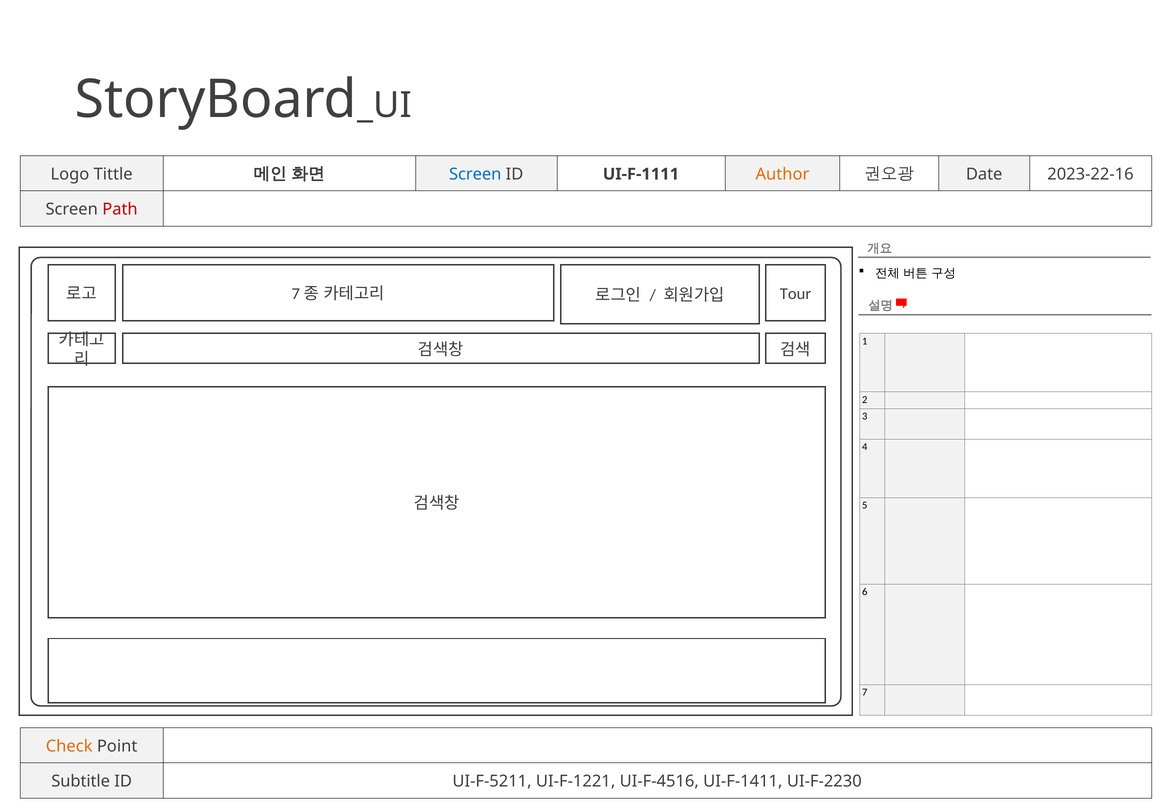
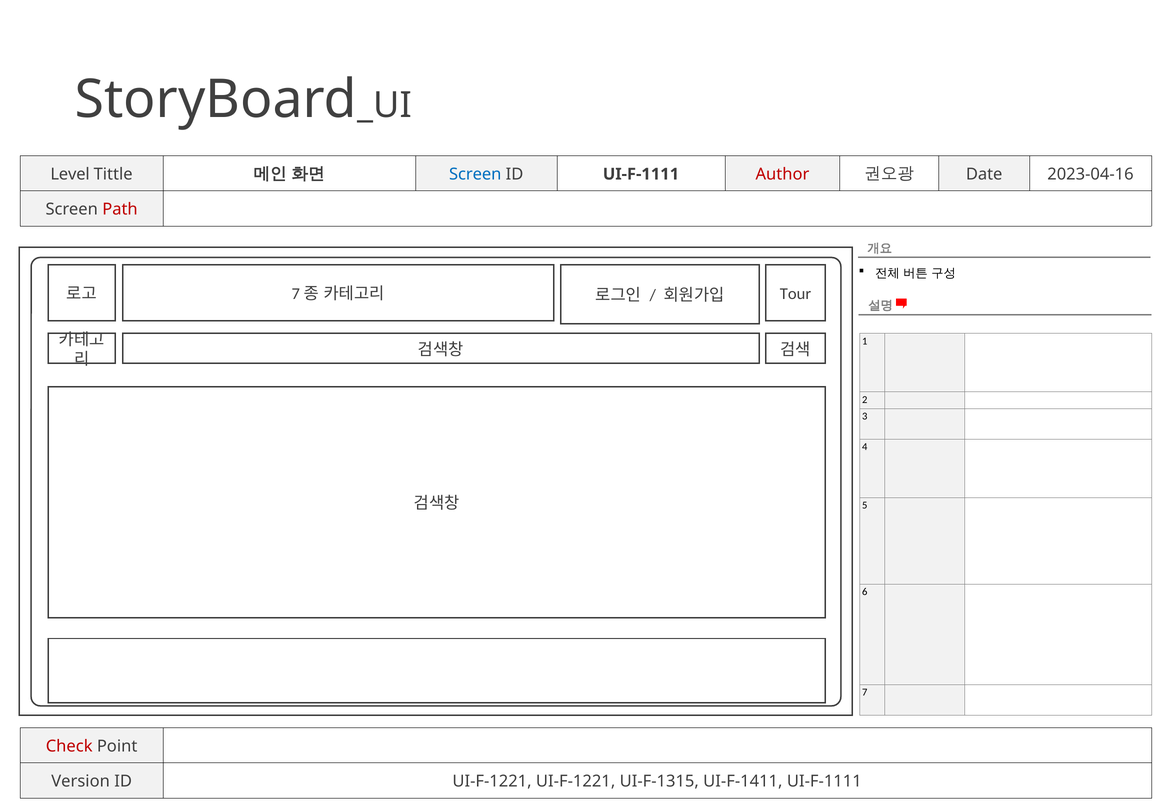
Logo: Logo -> Level
Author colour: orange -> red
2023-22-16: 2023-22-16 -> 2023-04-16
Check colour: orange -> red
Subtitle: Subtitle -> Version
ID UI-F-5211: UI-F-5211 -> UI-F-1221
UI-F-4516: UI-F-4516 -> UI-F-1315
UI-F-1411 UI-F-2230: UI-F-2230 -> UI-F-1111
